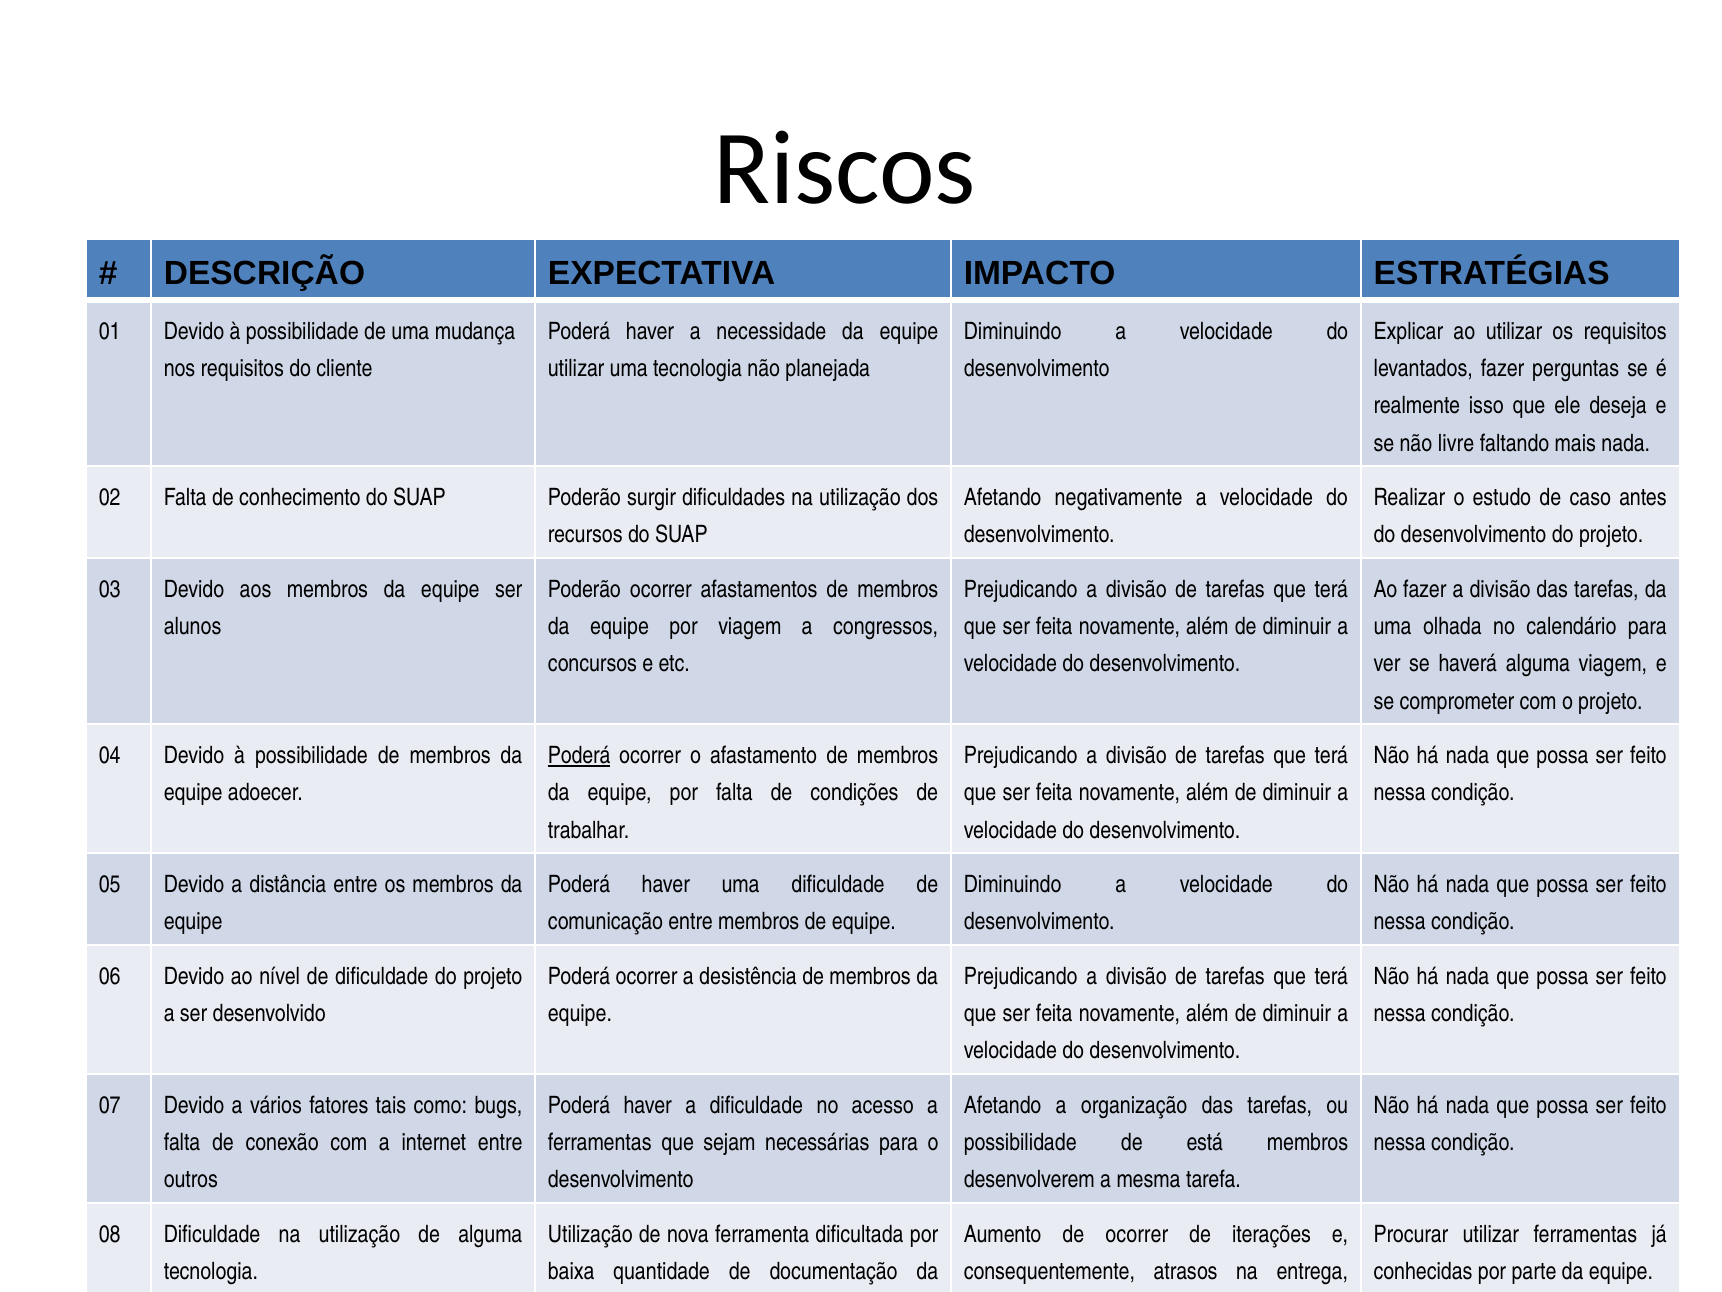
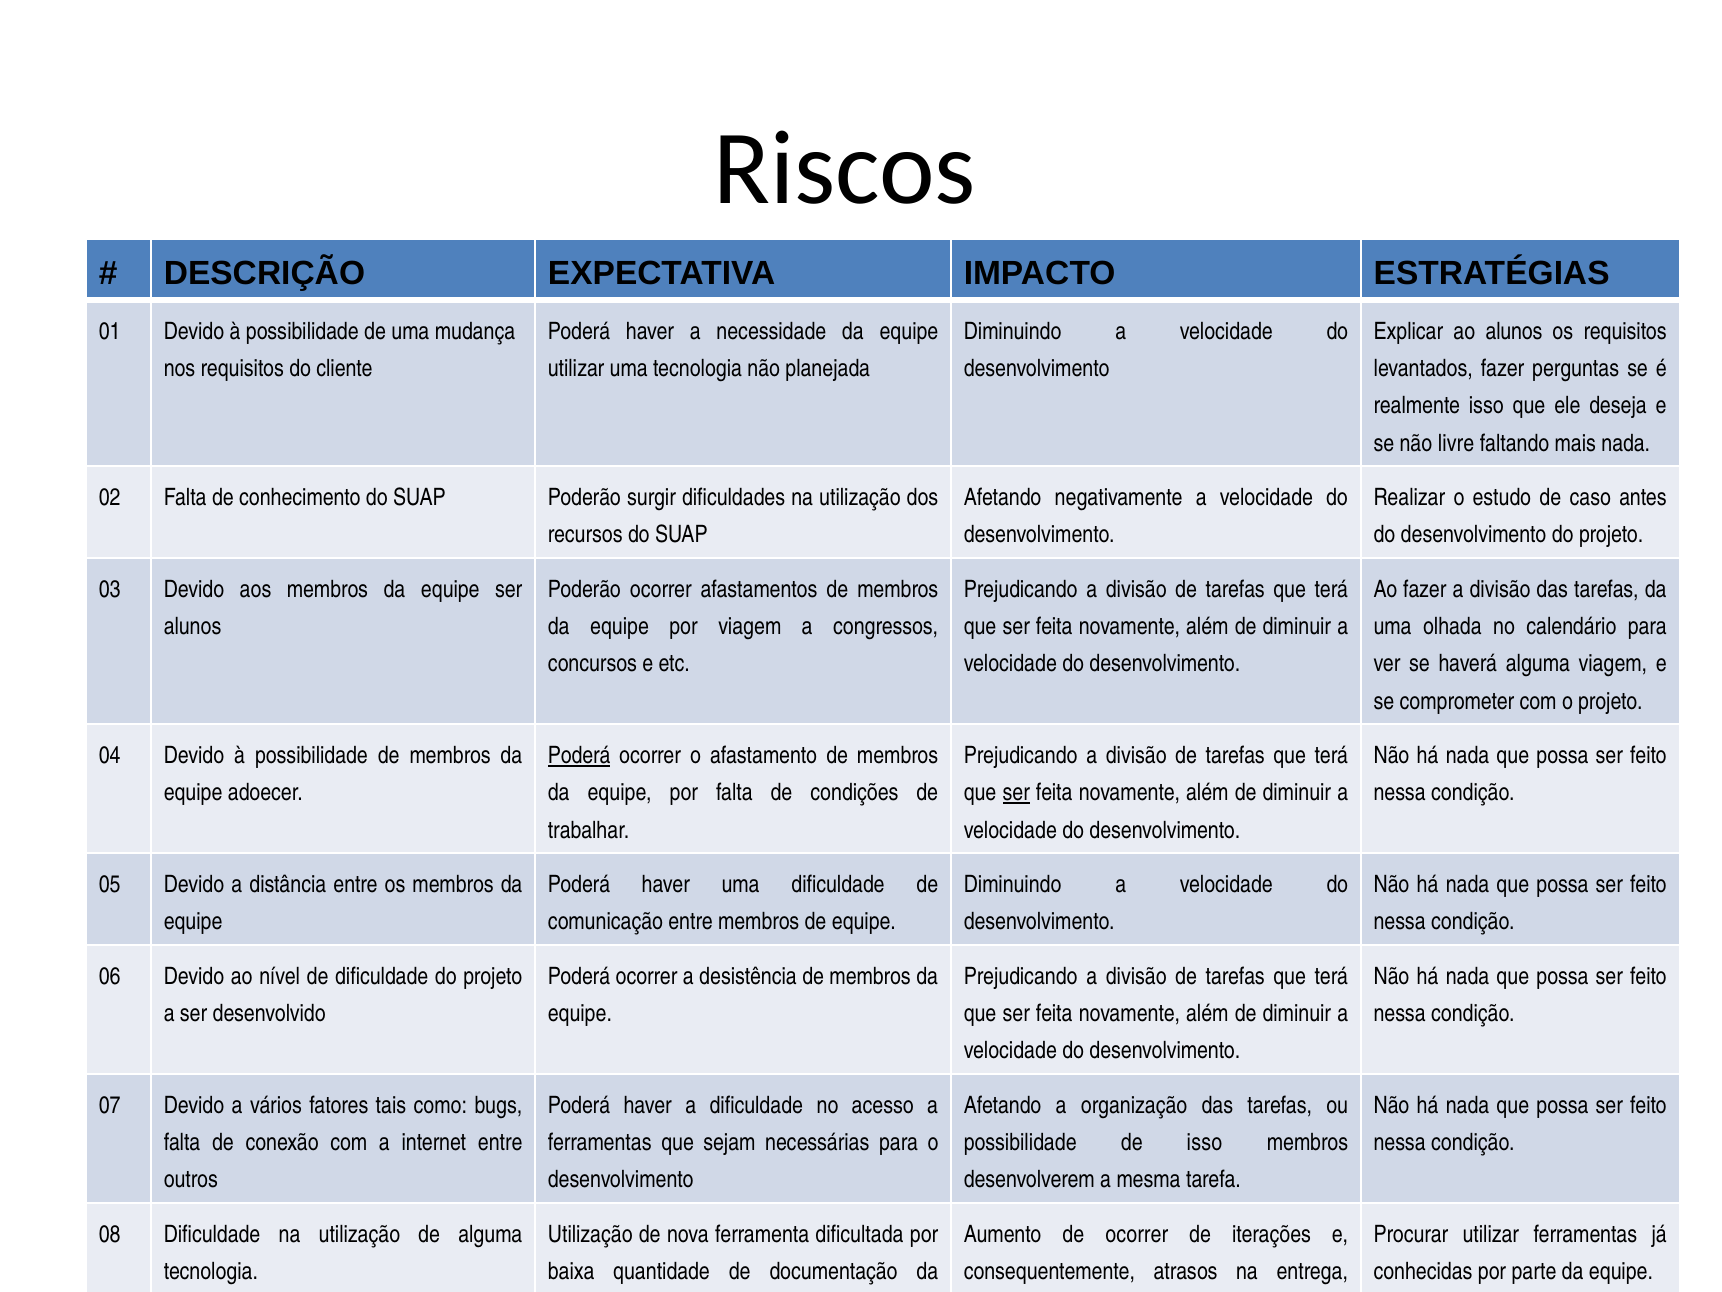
ao utilizar: utilizar -> alunos
ser at (1016, 793) underline: none -> present
de está: está -> isso
